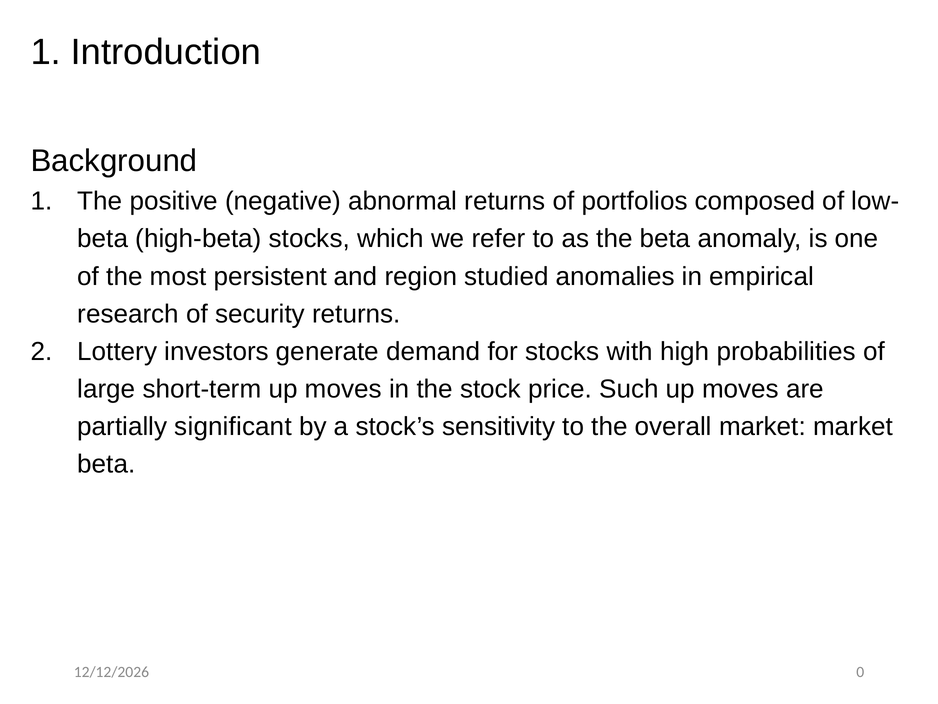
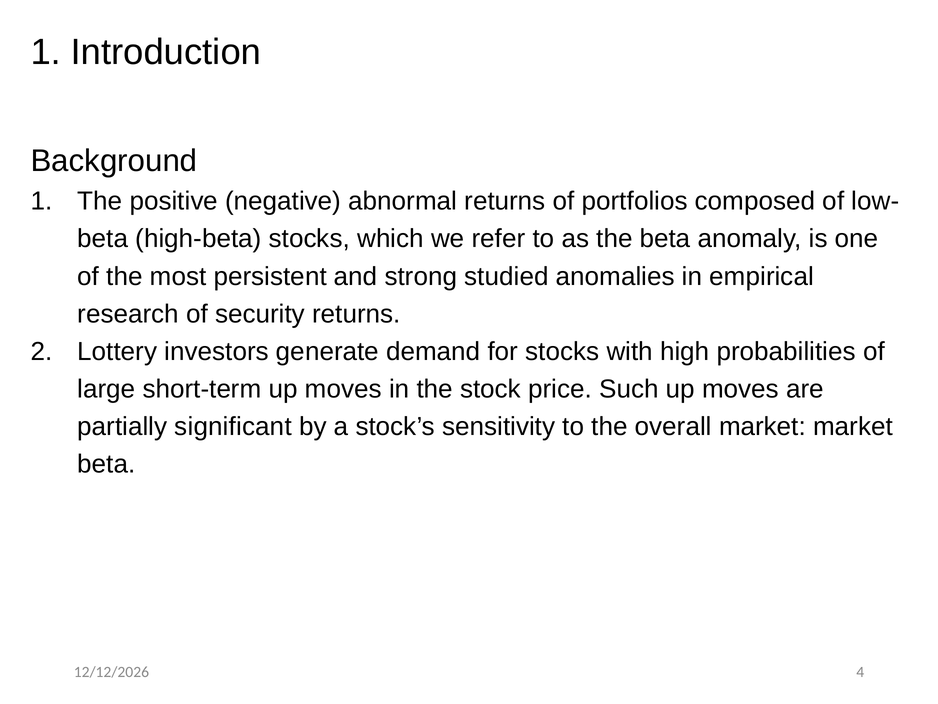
region: region -> strong
0: 0 -> 4
